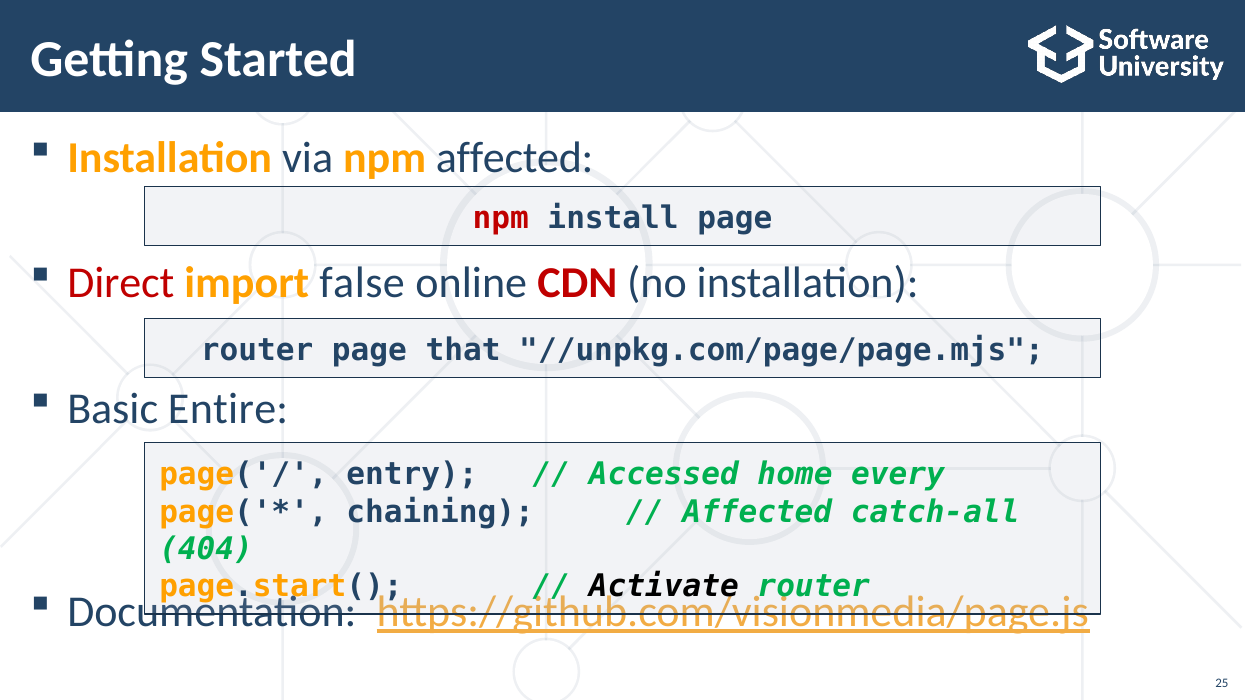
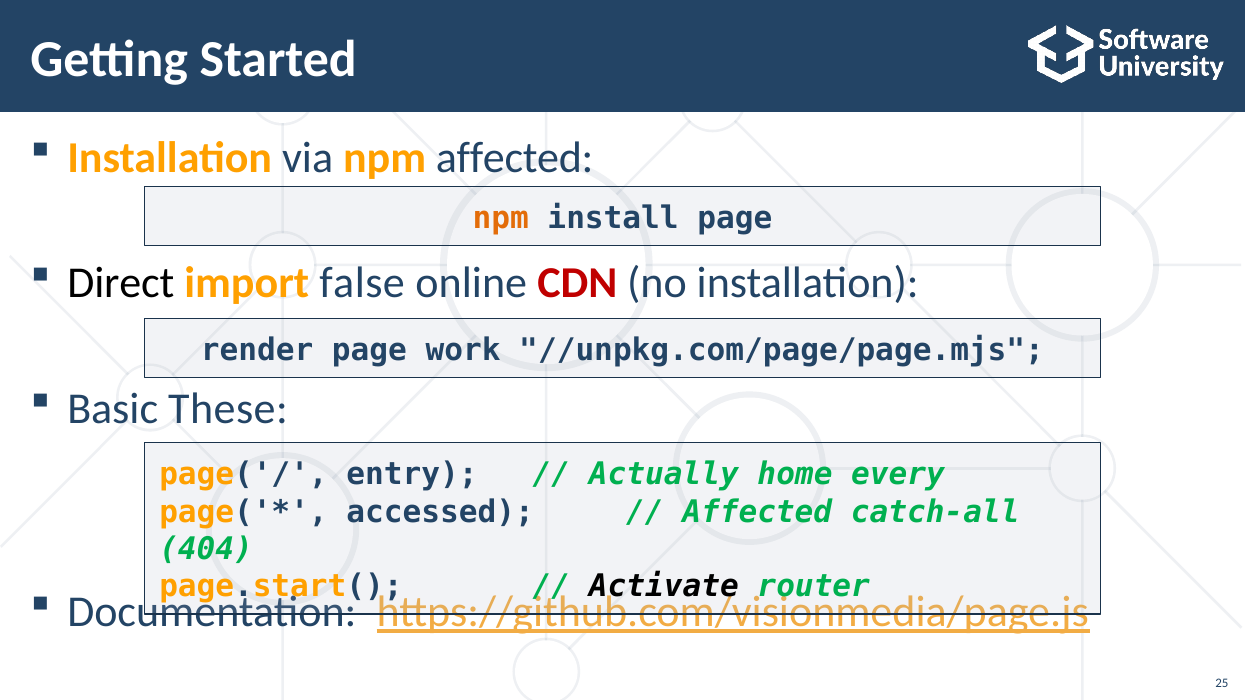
npm at (501, 218) colour: red -> orange
Direct colour: red -> black
router at (257, 350): router -> render
that: that -> work
Entire: Entire -> These
Accessed: Accessed -> Actually
chaining: chaining -> accessed
